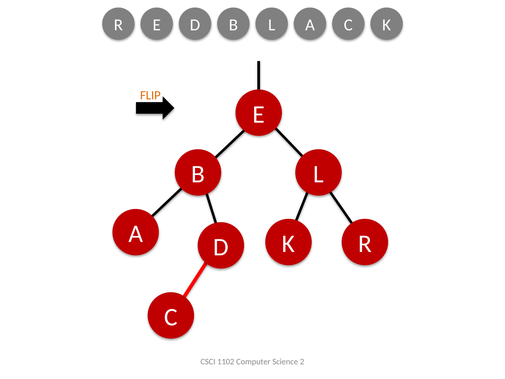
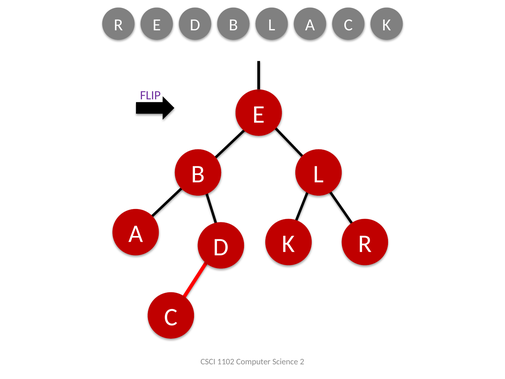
FLIP colour: orange -> purple
